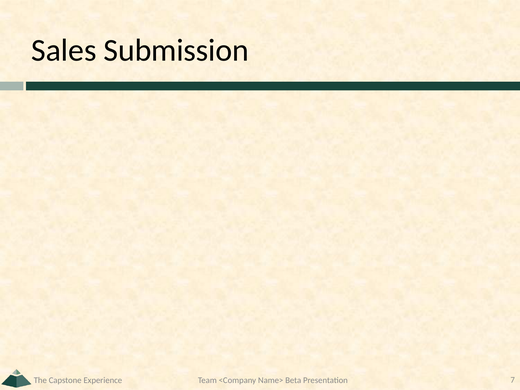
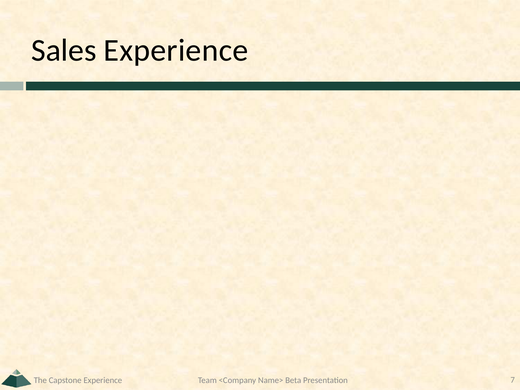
Sales Submission: Submission -> Experience
